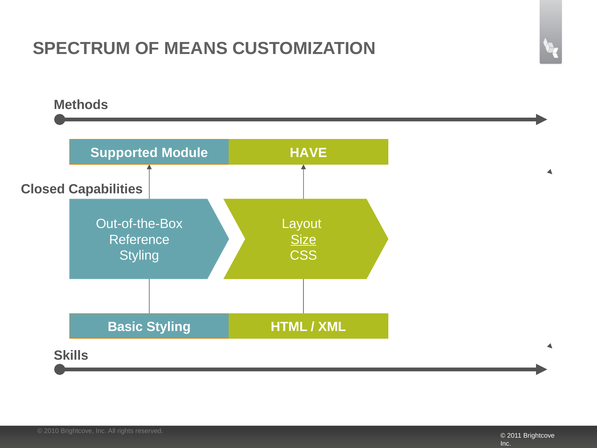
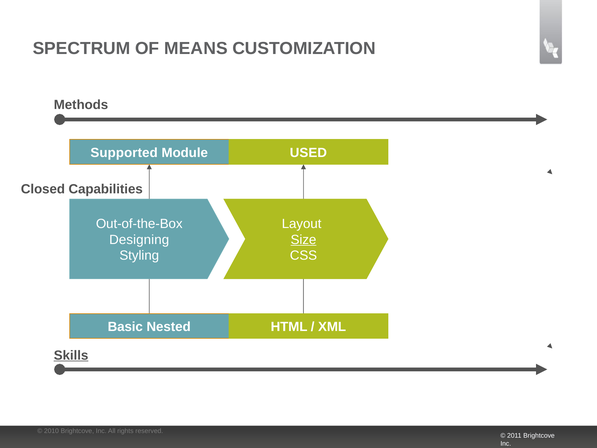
HAVE: HAVE -> USED
Reference: Reference -> Designing
Basic Styling: Styling -> Nested
Skills underline: none -> present
